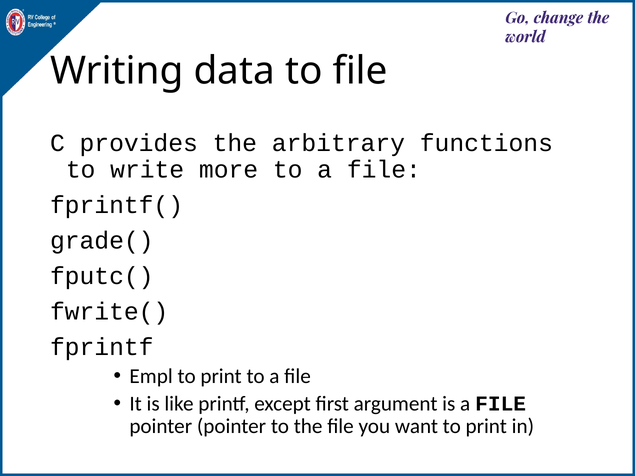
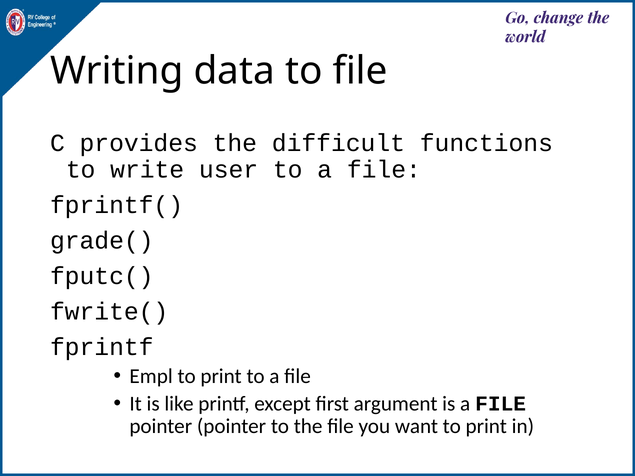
arbitrary: arbitrary -> difficult
more: more -> user
